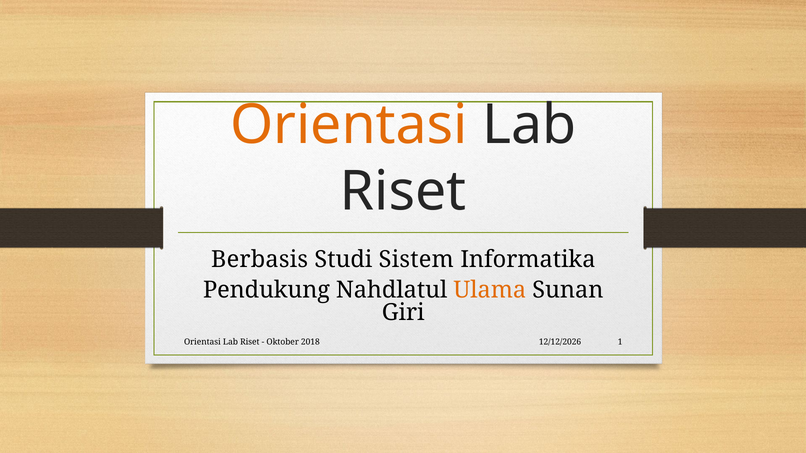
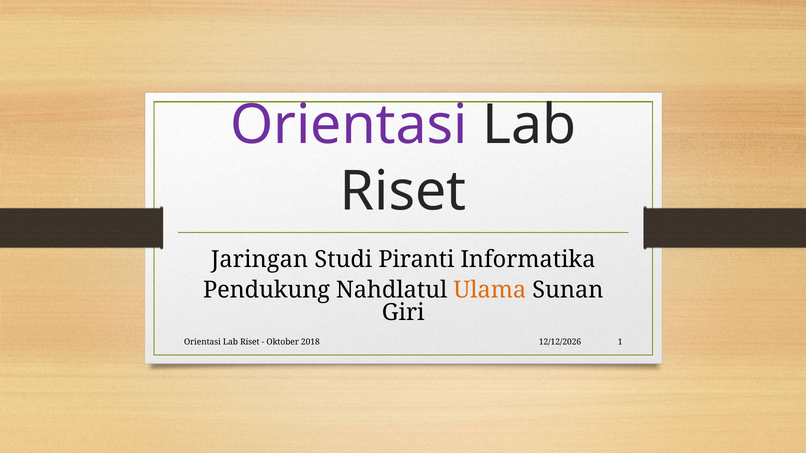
Orientasi at (349, 125) colour: orange -> purple
Berbasis: Berbasis -> Jaringan
Sistem: Sistem -> Piranti
